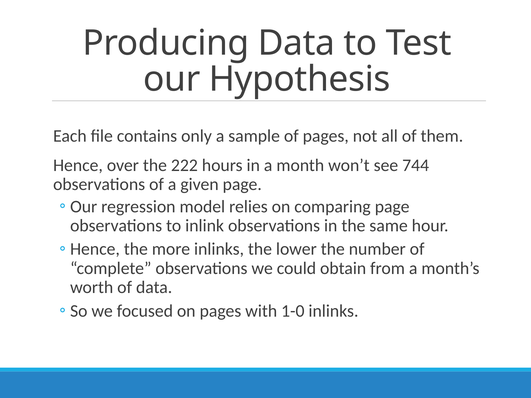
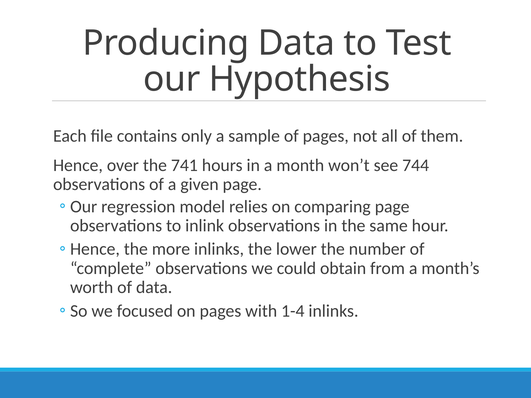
222: 222 -> 741
1-0: 1-0 -> 1-4
